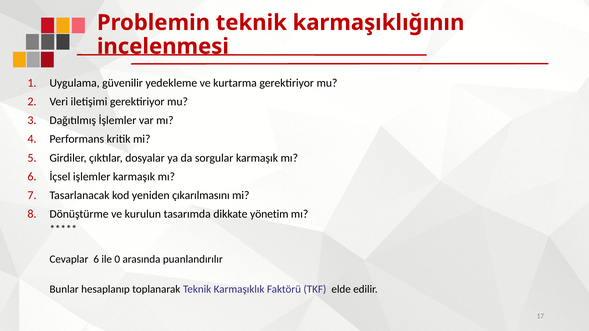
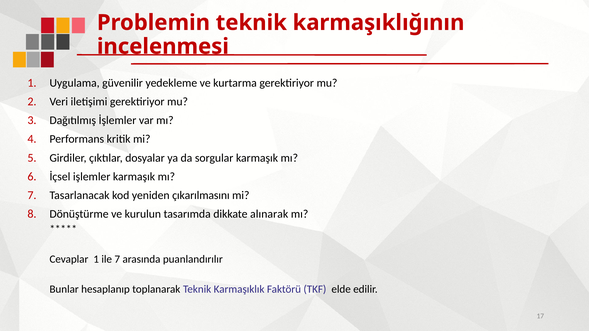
yönetim: yönetim -> alınarak
Cevaplar 6: 6 -> 1
ile 0: 0 -> 7
